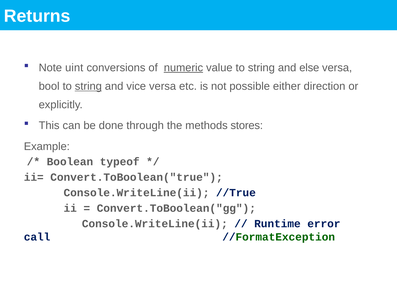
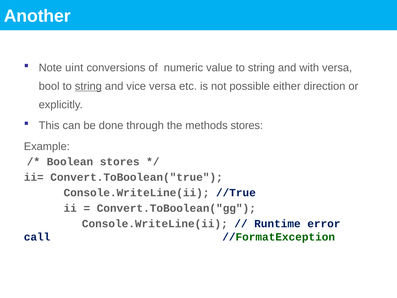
Returns: Returns -> Another
numeric underline: present -> none
else: else -> with
Boolean typeof: typeof -> stores
